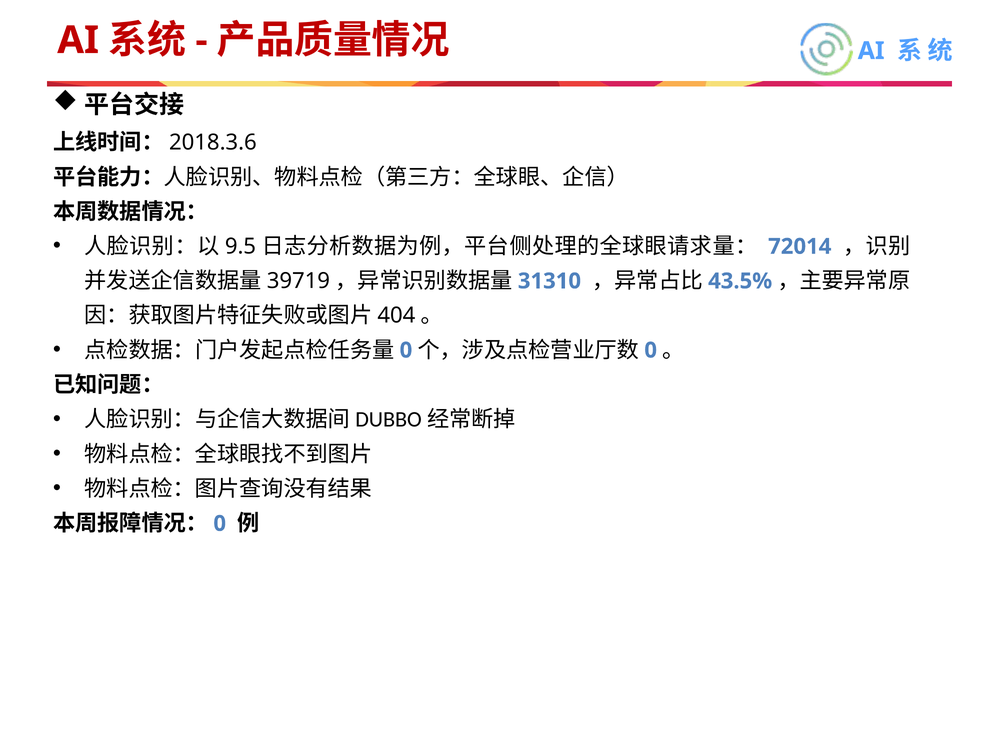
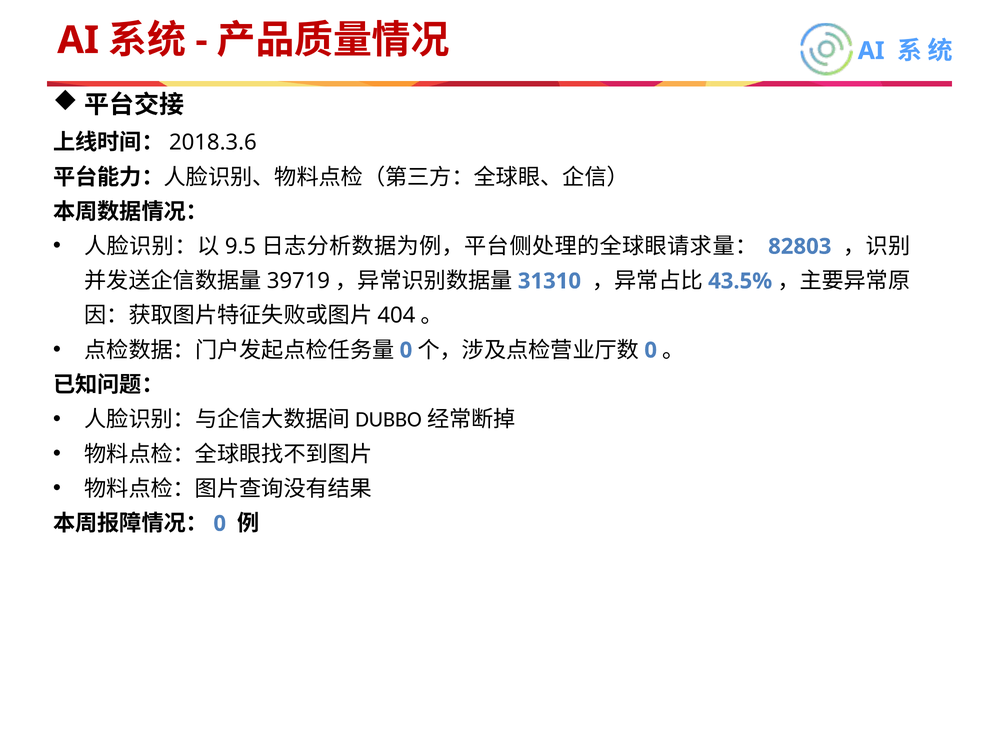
72014: 72014 -> 82803
